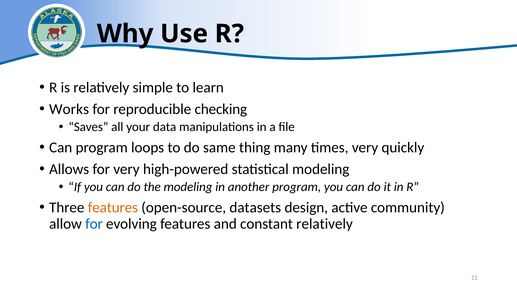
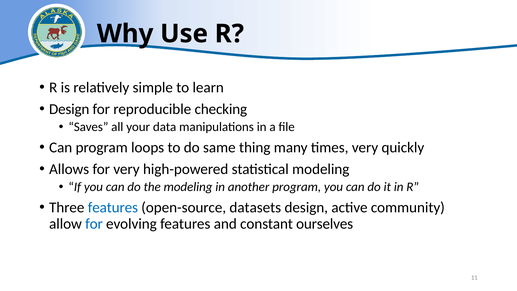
Works at (69, 109): Works -> Design
features at (113, 207) colour: orange -> blue
constant relatively: relatively -> ourselves
